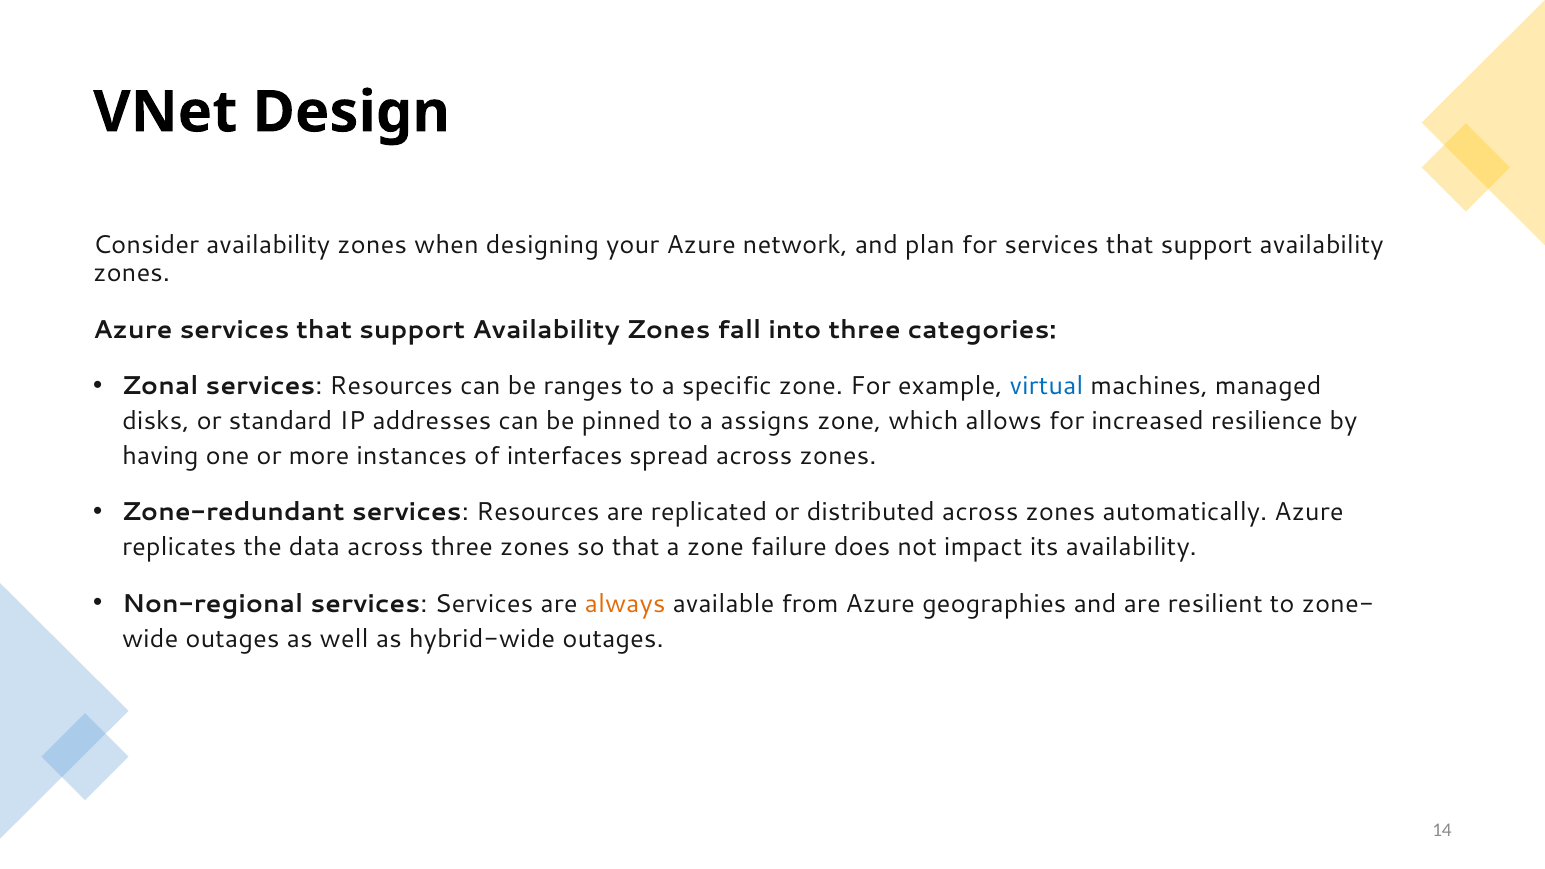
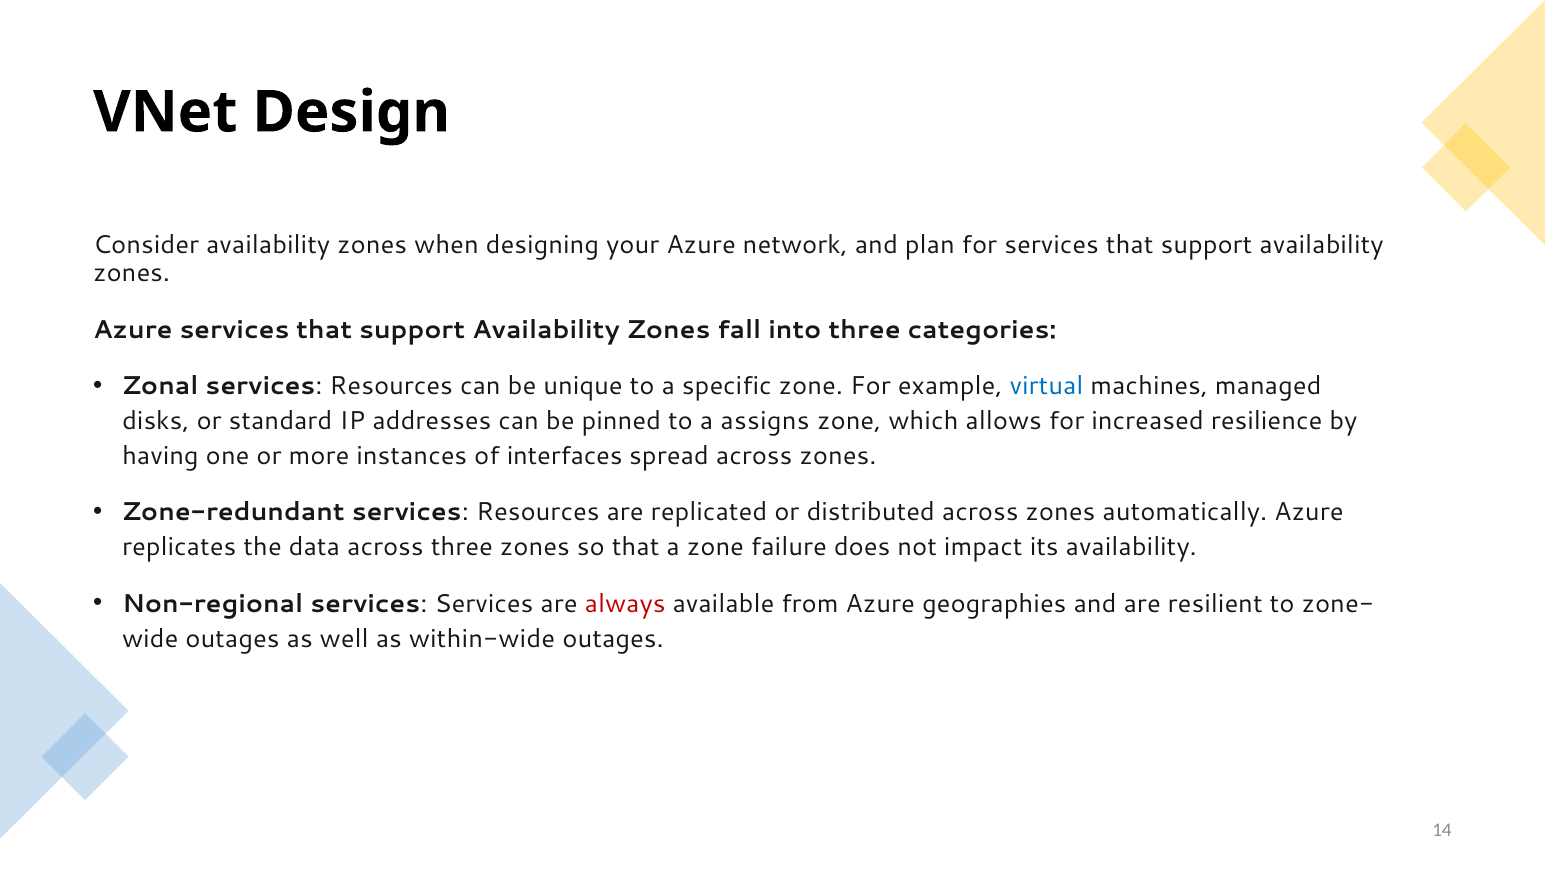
ranges: ranges -> unique
always colour: orange -> red
hybrid-wide: hybrid-wide -> within-wide
